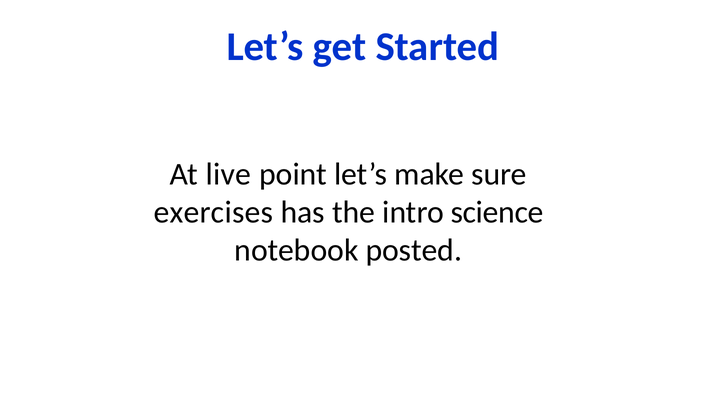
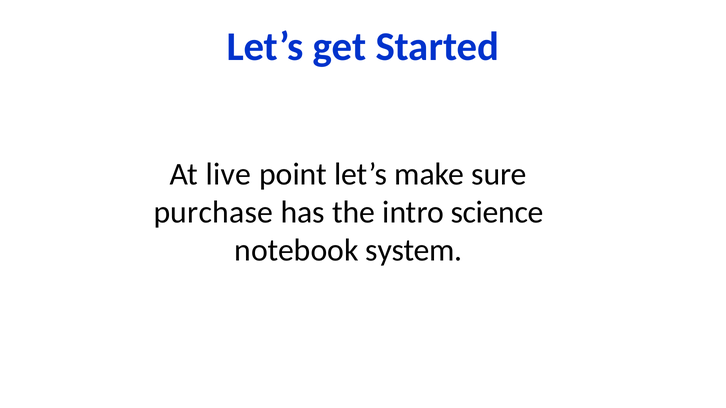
exercises: exercises -> purchase
posted: posted -> system
